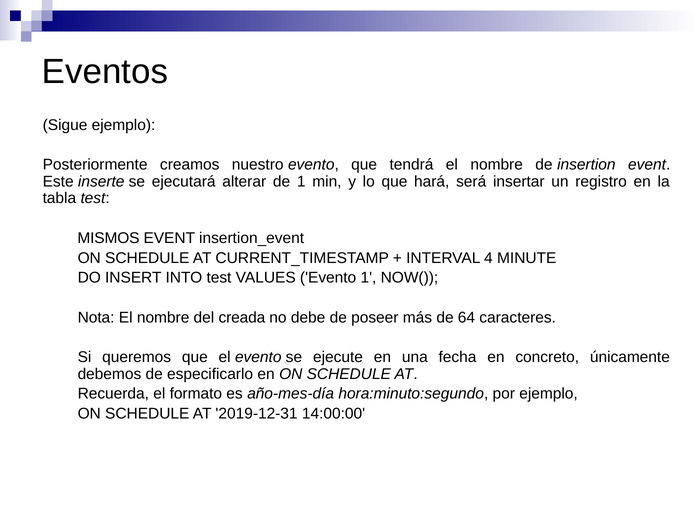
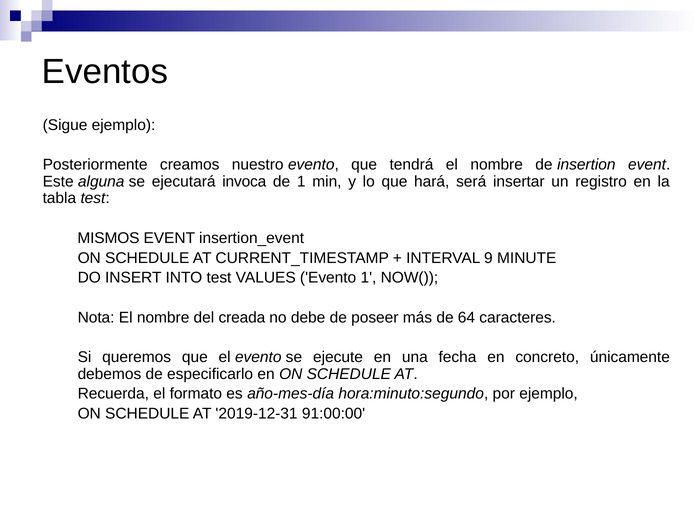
inserte: inserte -> alguna
alterar: alterar -> invoca
4: 4 -> 9
14:00:00: 14:00:00 -> 91:00:00
